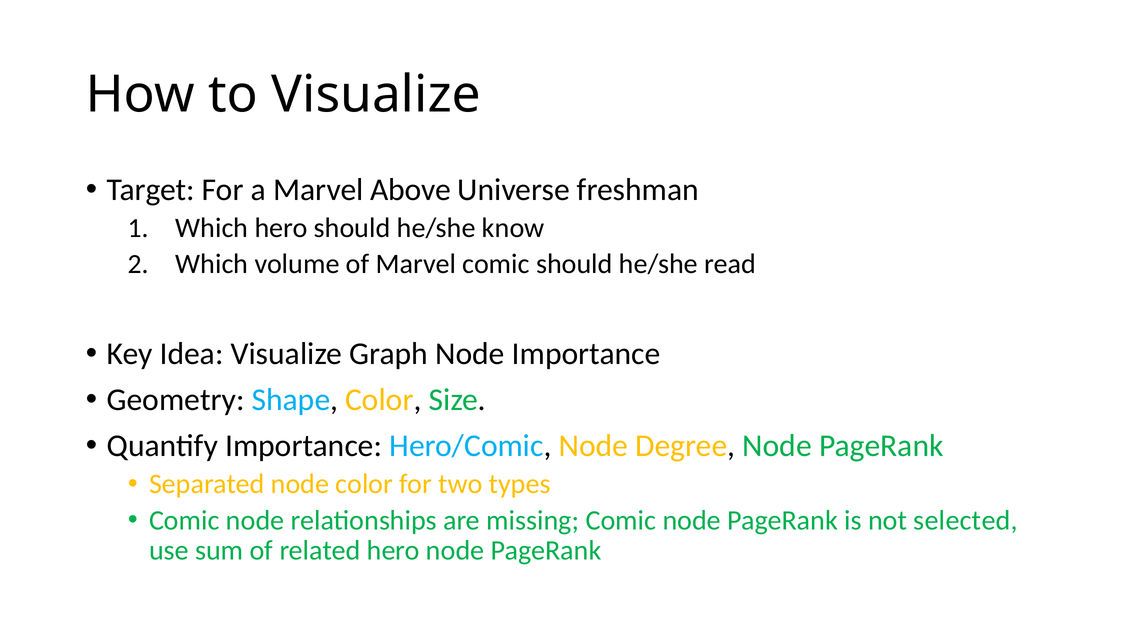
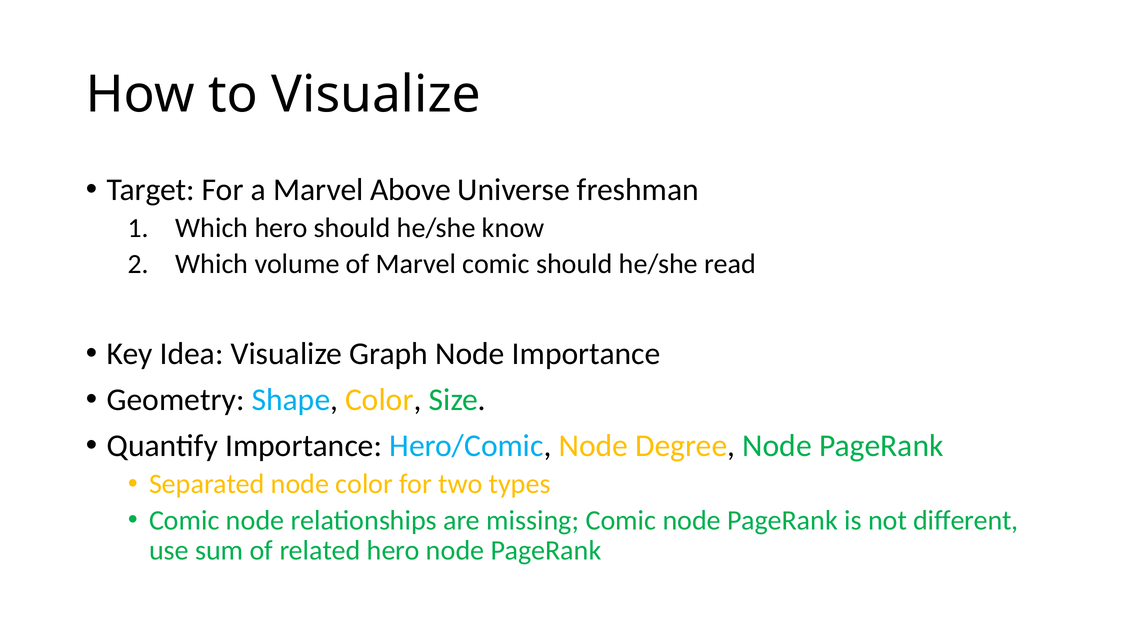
selected: selected -> different
